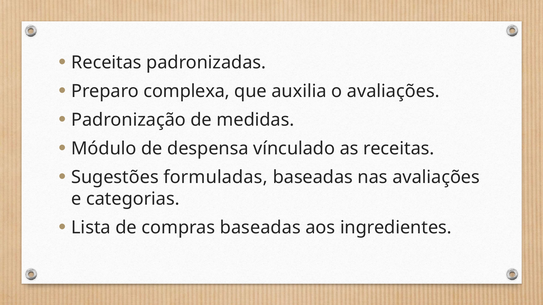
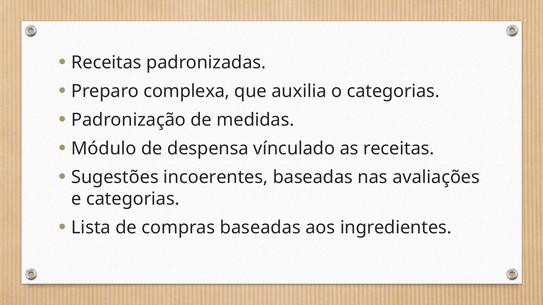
o avaliações: avaliações -> categorias
formuladas: formuladas -> incoerentes
